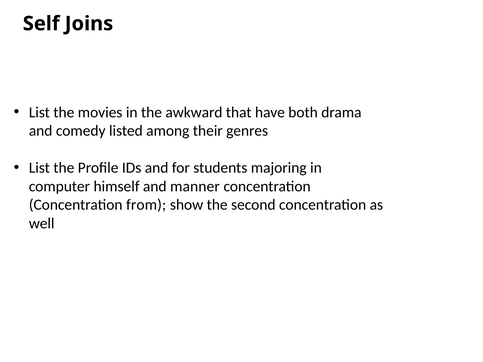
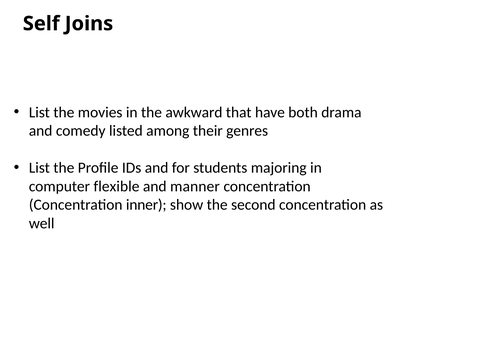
himself: himself -> flexible
from: from -> inner
